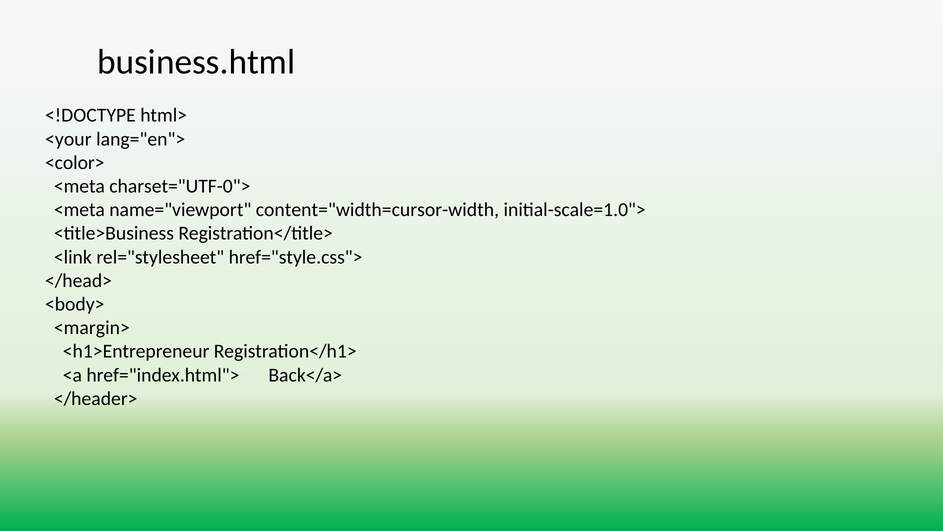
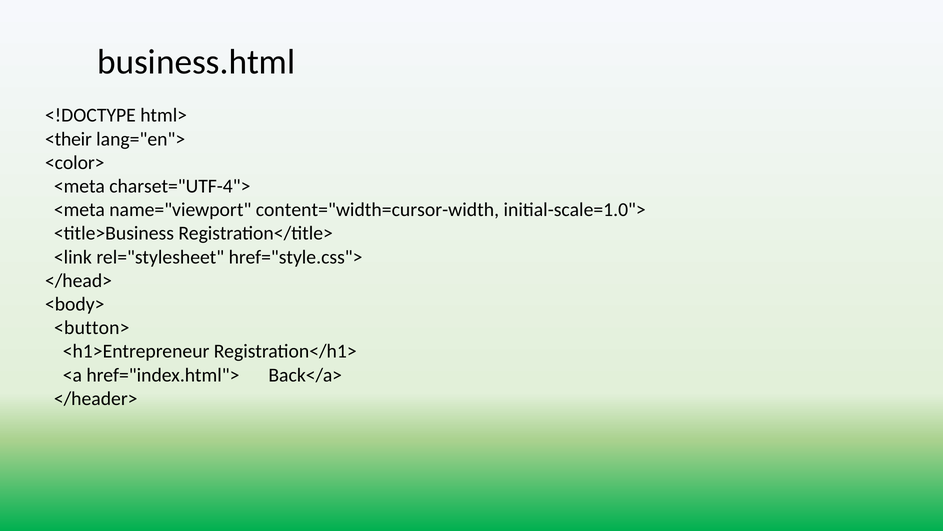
<your: <your -> <their
charset="UTF-0">: charset="UTF-0"> -> charset="UTF-4">
<margin>: <margin> -> <button>
